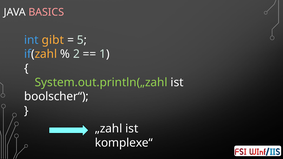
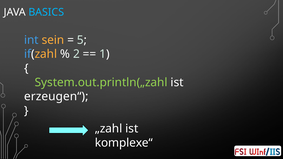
BASICS colour: pink -> light blue
gibt: gibt -> sein
boolscher“: boolscher“ -> erzeugen“
